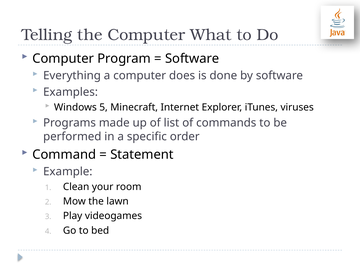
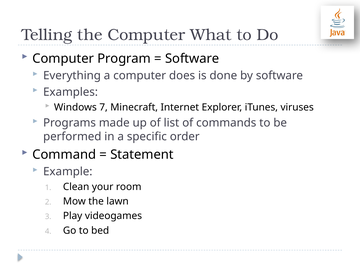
5: 5 -> 7
